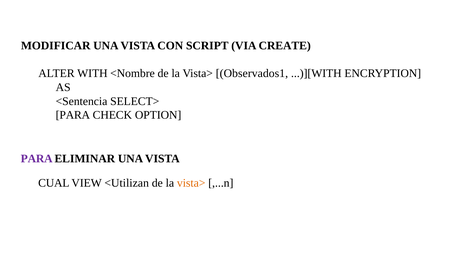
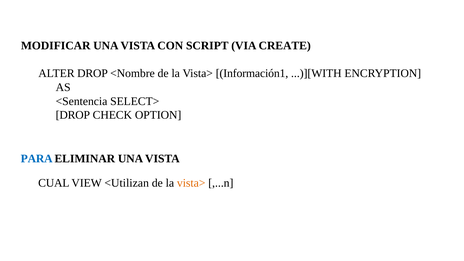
ALTER WITH: WITH -> DROP
Observados1: Observados1 -> Información1
PARA at (73, 115): PARA -> DROP
PARA at (37, 159) colour: purple -> blue
